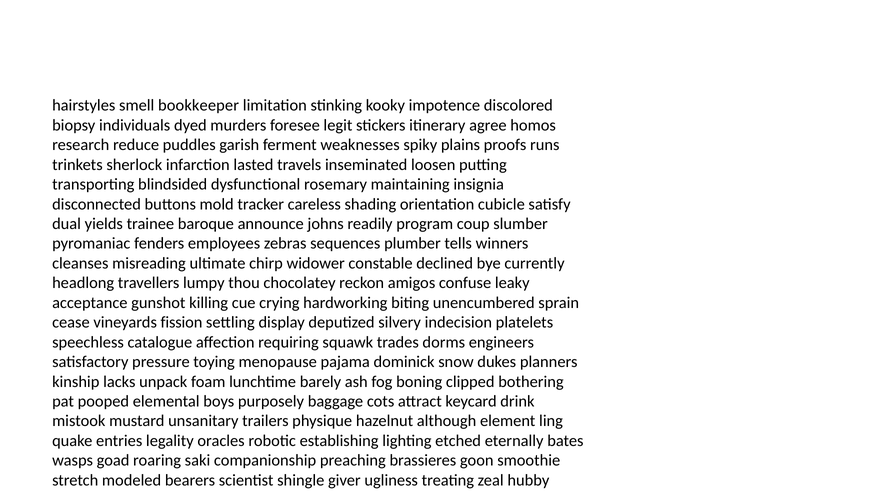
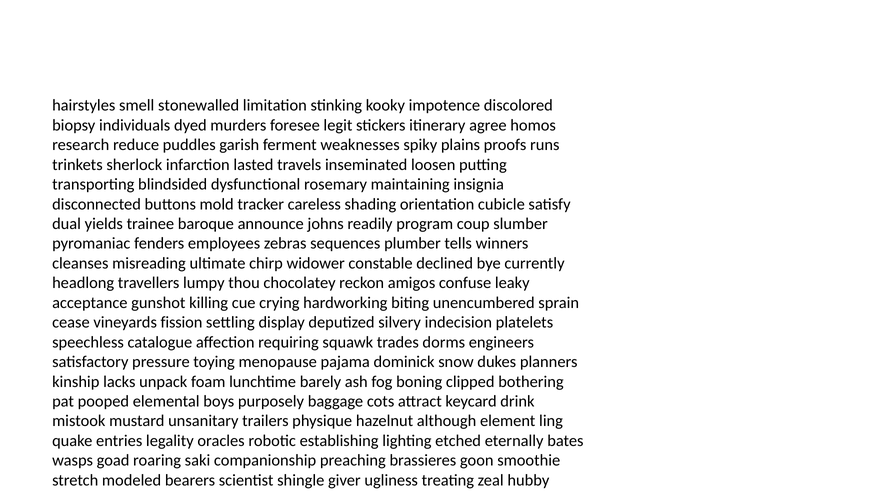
bookkeeper: bookkeeper -> stonewalled
